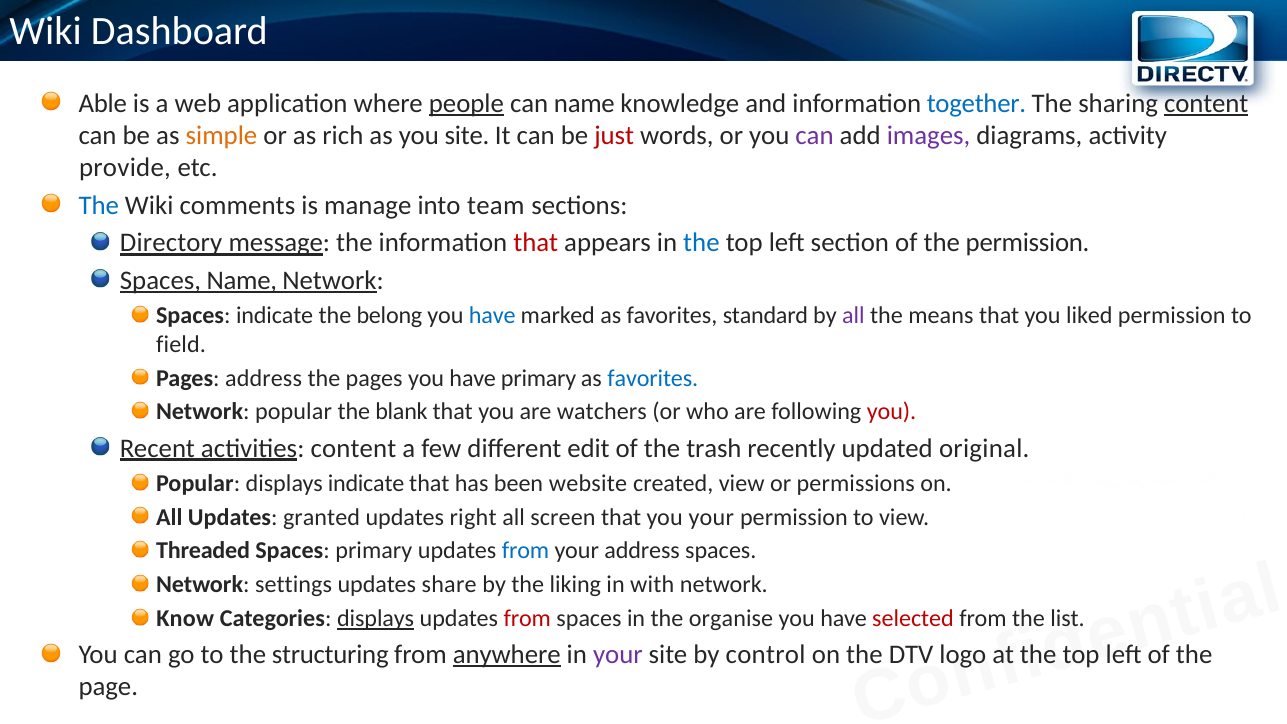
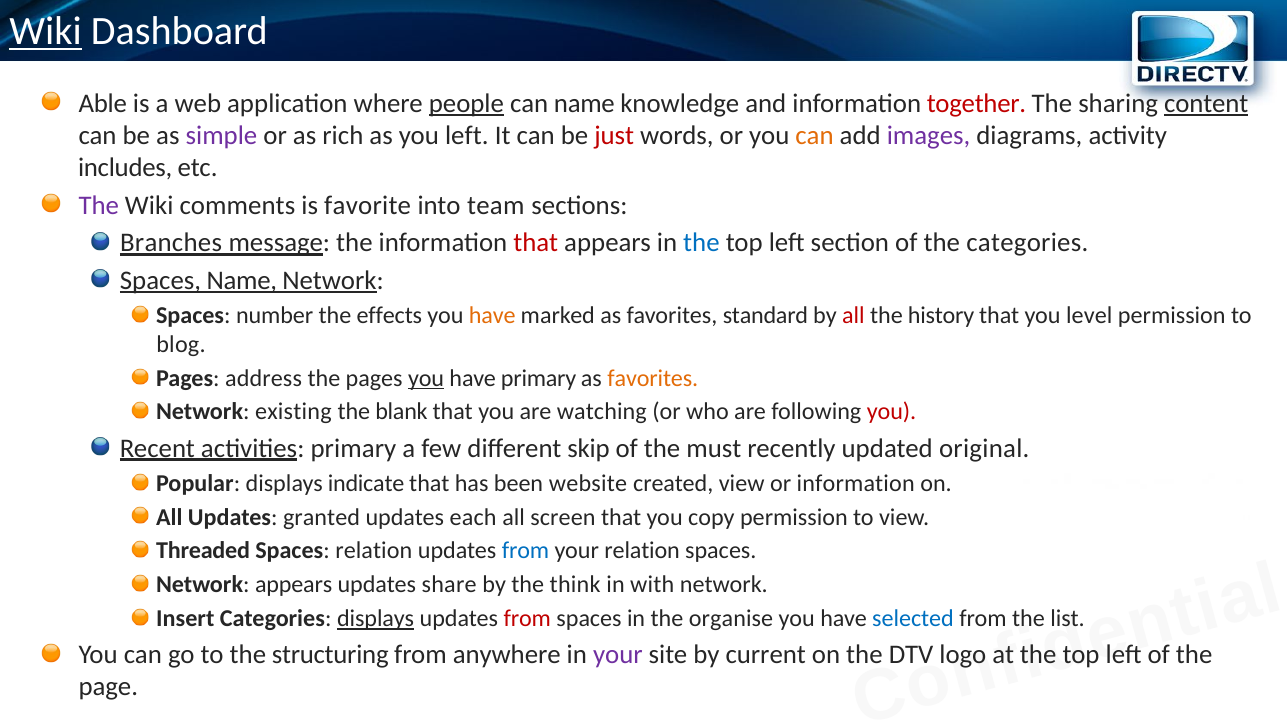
Wiki at (46, 32) underline: none -> present
together colour: blue -> red
simple colour: orange -> purple
you site: site -> left
can at (814, 135) colour: purple -> orange
provide: provide -> includes
The at (99, 205) colour: blue -> purple
manage: manage -> favorite
Directory: Directory -> Branches
the permission: permission -> categories
Spaces indicate: indicate -> number
belong: belong -> effects
have at (492, 316) colour: blue -> orange
all at (853, 316) colour: purple -> red
means: means -> history
liked: liked -> level
field: field -> blog
you at (426, 378) underline: none -> present
favorites at (653, 378) colour: blue -> orange
Network popular: popular -> existing
watchers: watchers -> watching
activities content: content -> primary
edit: edit -> skip
trash: trash -> must
or permissions: permissions -> information
right: right -> each
you your: your -> copy
Spaces primary: primary -> relation
your address: address -> relation
Network settings: settings -> appears
liking: liking -> think
Know: Know -> Insert
selected colour: red -> blue
anywhere underline: present -> none
control: control -> current
